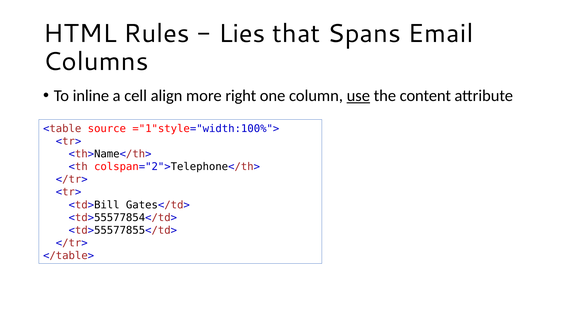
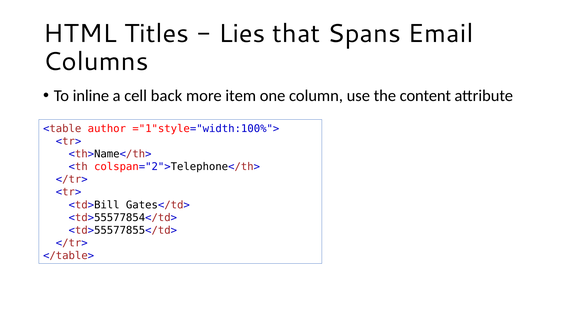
Rules: Rules -> Titles
align: align -> back
right: right -> item
use underline: present -> none
source: source -> author
